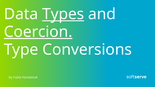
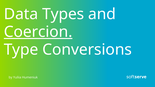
Types underline: present -> none
